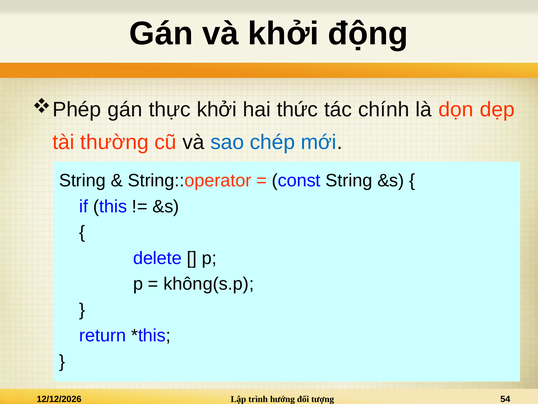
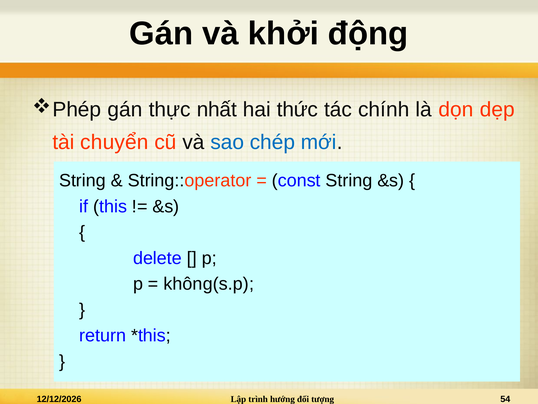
thực khởi: khởi -> nhất
thường: thường -> chuyển
